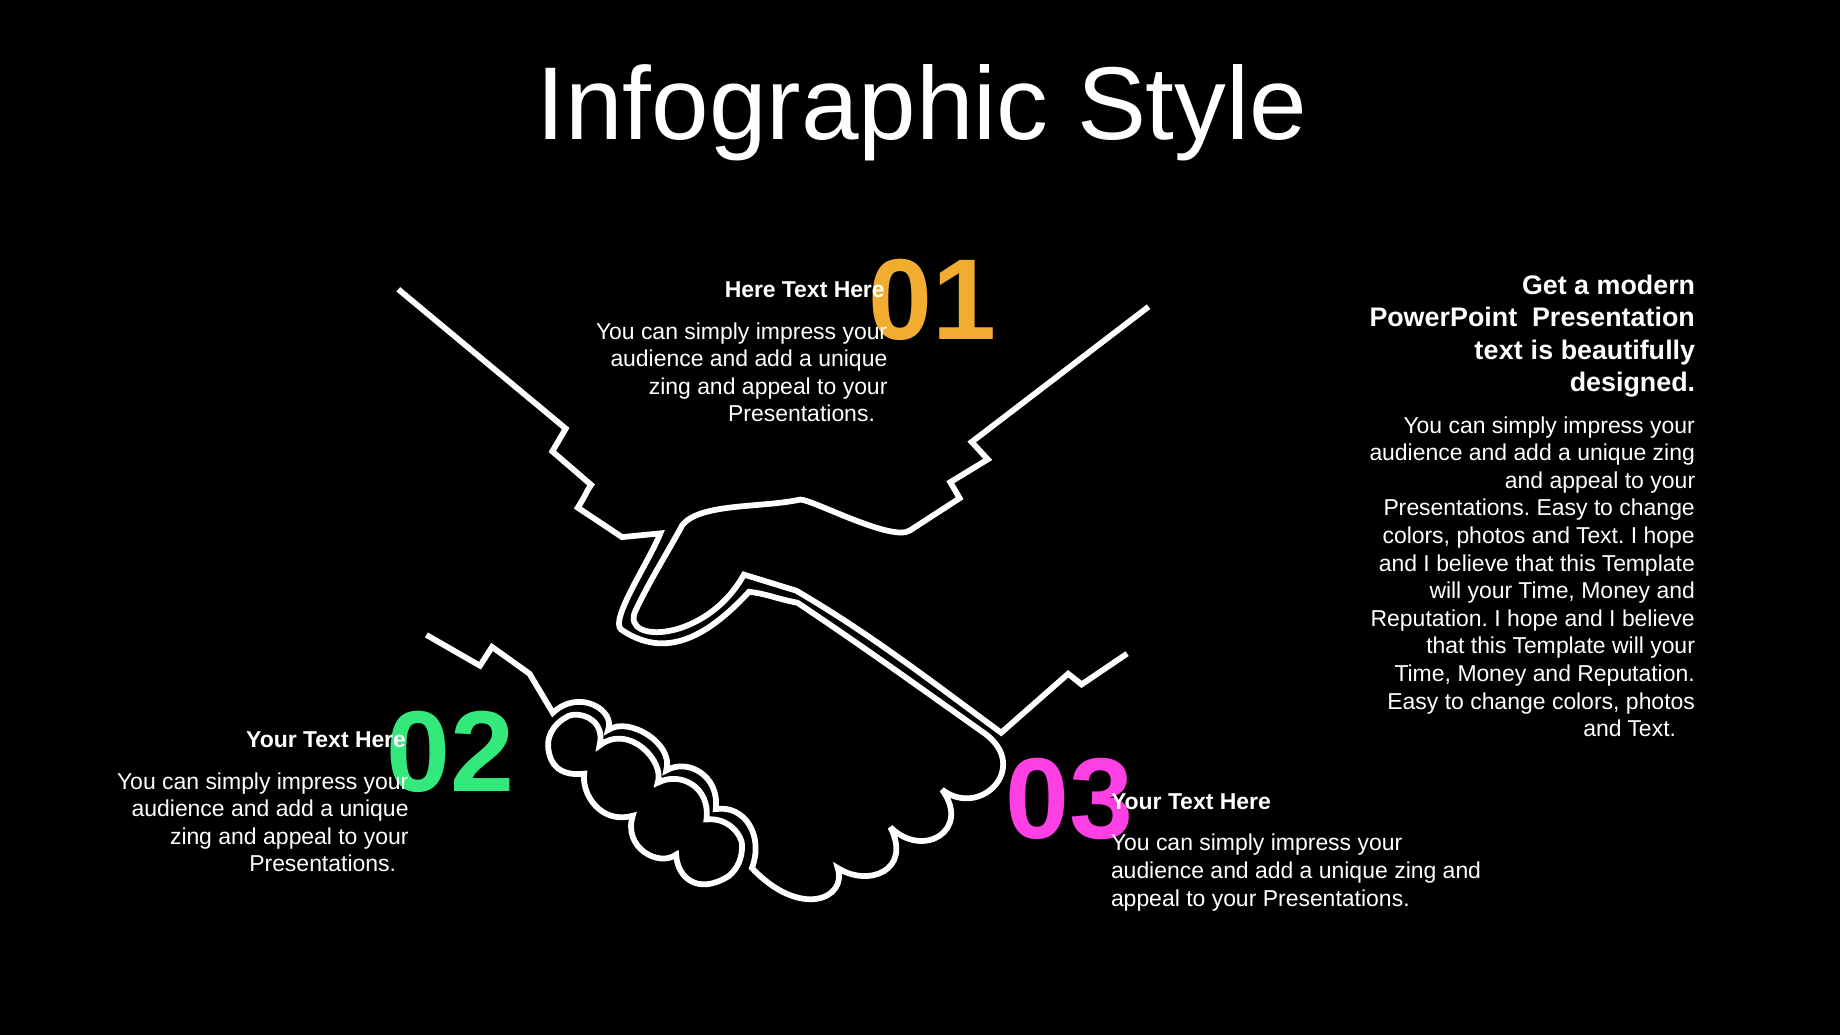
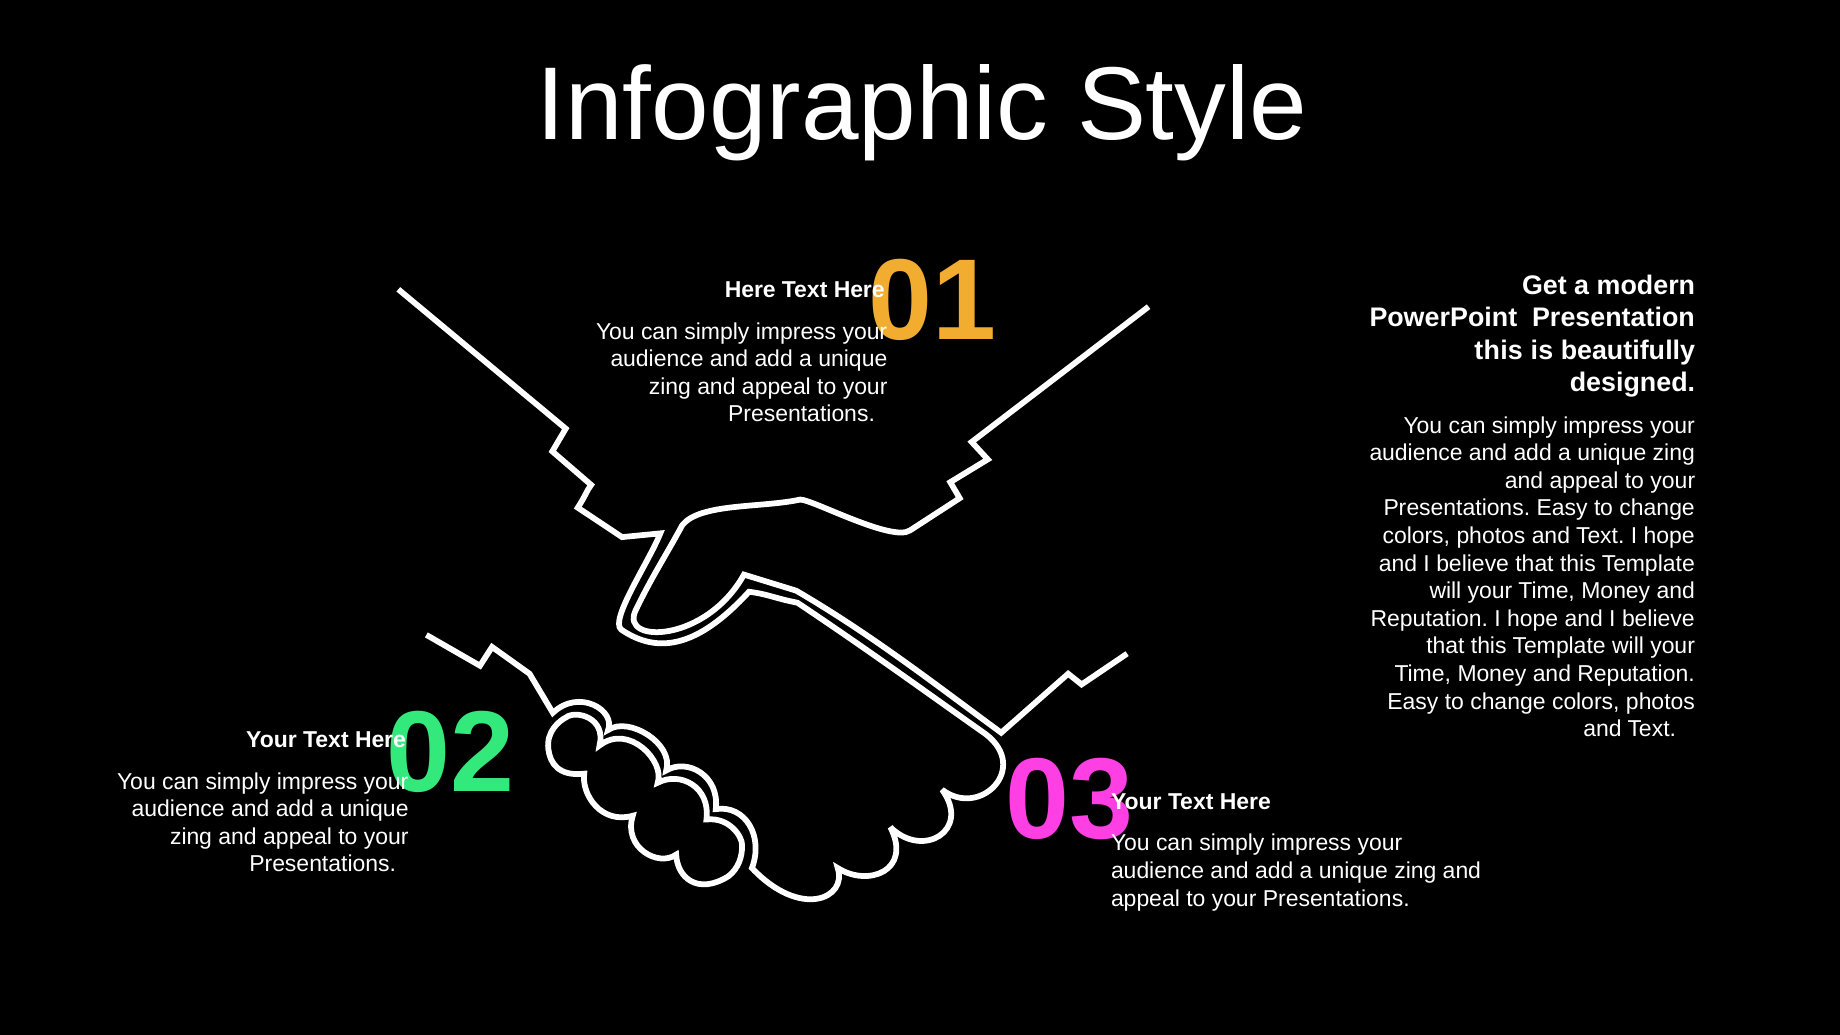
text at (1499, 350): text -> this
